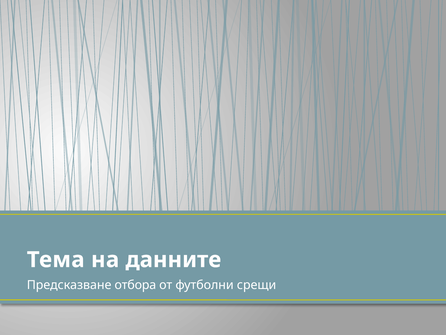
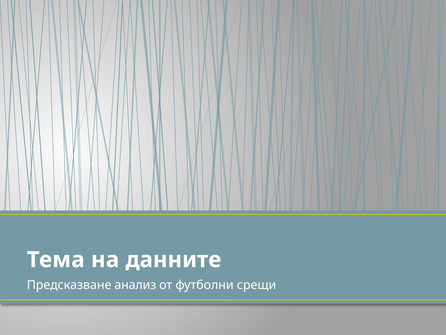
отбора: отбора -> анализ
